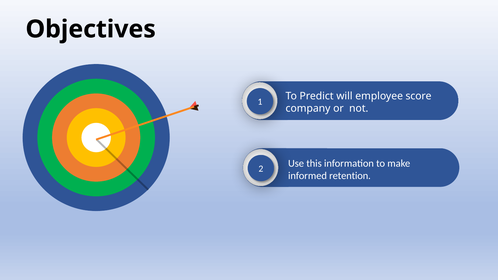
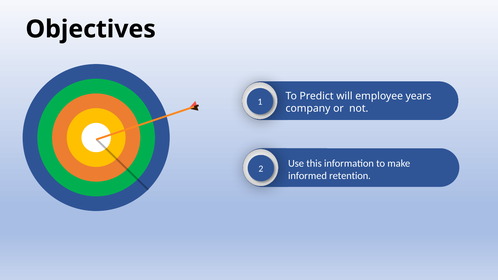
score: score -> years
